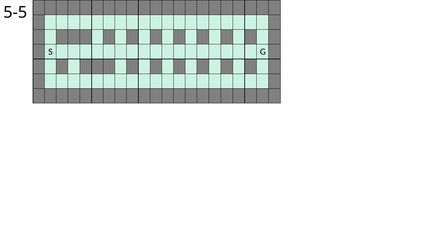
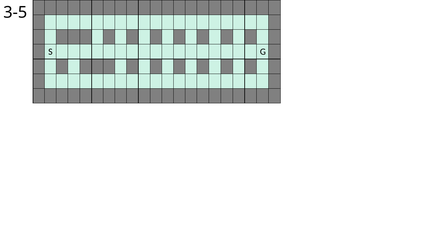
5-5: 5-5 -> 3-5
